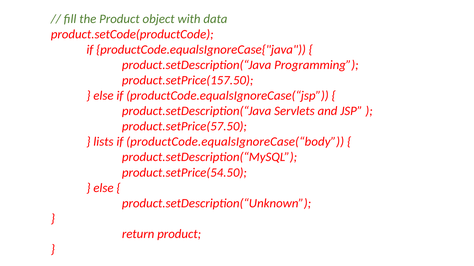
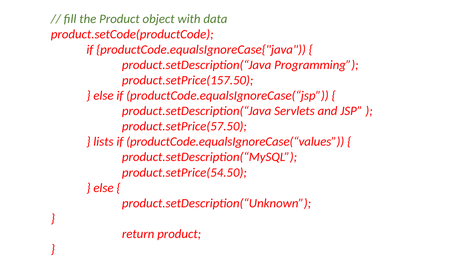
productCode.equalsIgnoreCase(“body: productCode.equalsIgnoreCase(“body -> productCode.equalsIgnoreCase(“values
